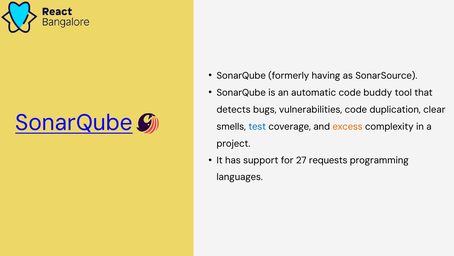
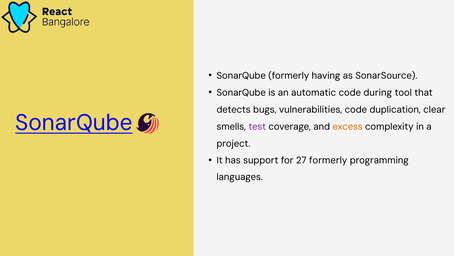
buddy: buddy -> during
test colour: blue -> purple
27 requests: requests -> formerly
